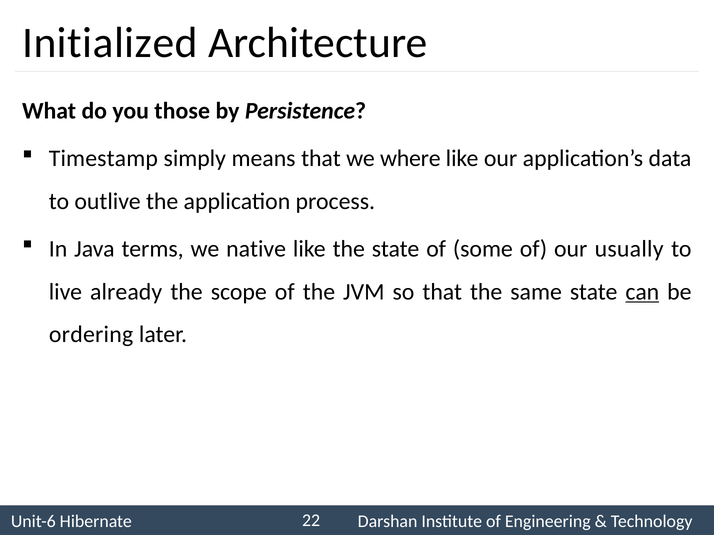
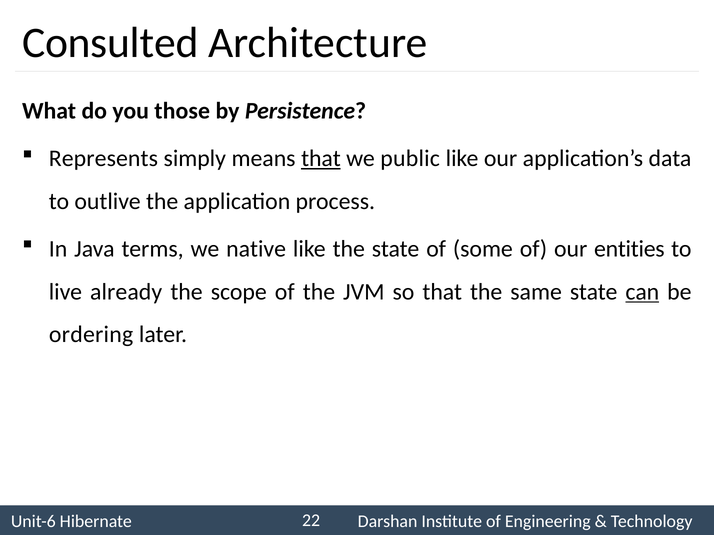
Initialized: Initialized -> Consulted
Timestamp: Timestamp -> Represents
that at (321, 159) underline: none -> present
where: where -> public
usually: usually -> entities
